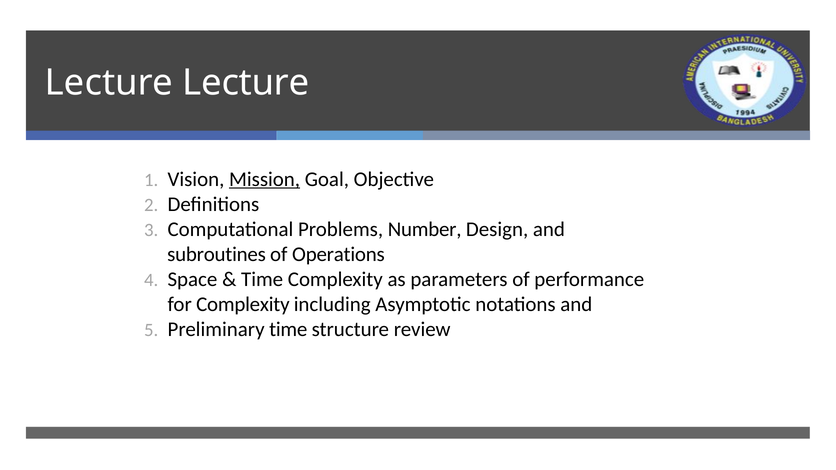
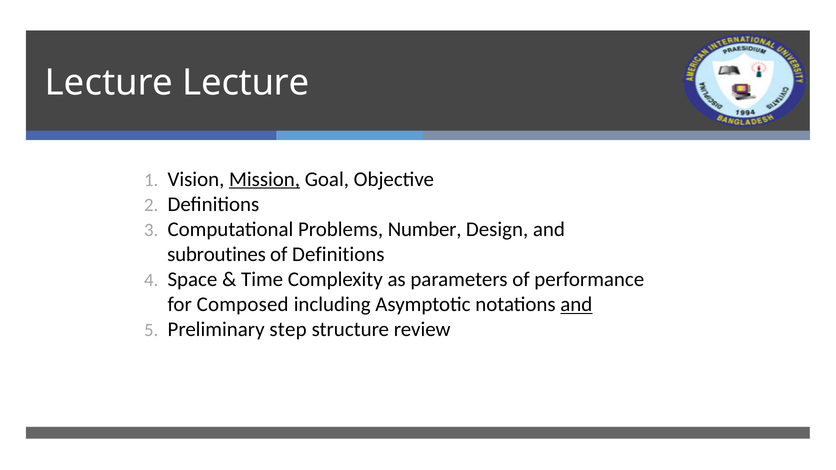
of Operations: Operations -> Definitions
for Complexity: Complexity -> Composed
and at (576, 305) underline: none -> present
Preliminary time: time -> step
